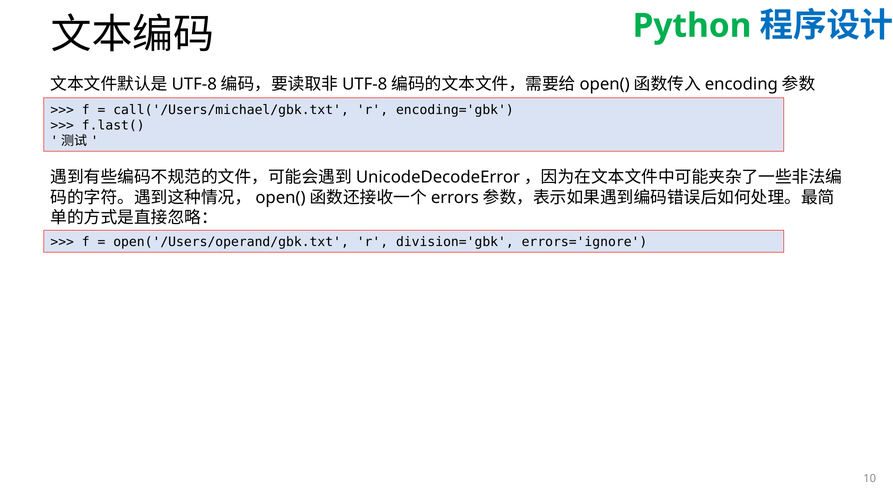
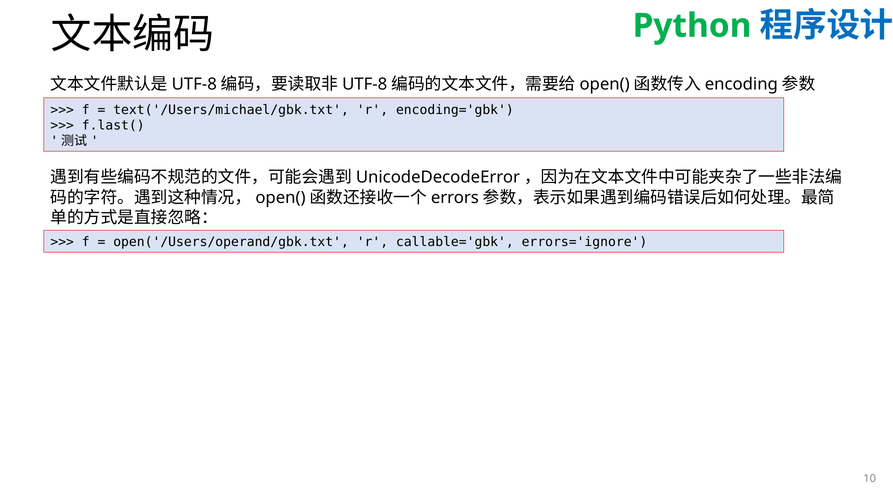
call('/Users/michael/gbk.txt: call('/Users/michael/gbk.txt -> text('/Users/michael/gbk.txt
division='gbk: division='gbk -> callable='gbk
